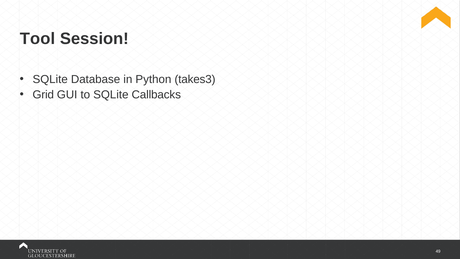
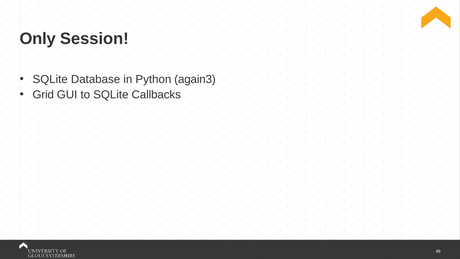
Tool: Tool -> Only
takes3: takes3 -> again3
